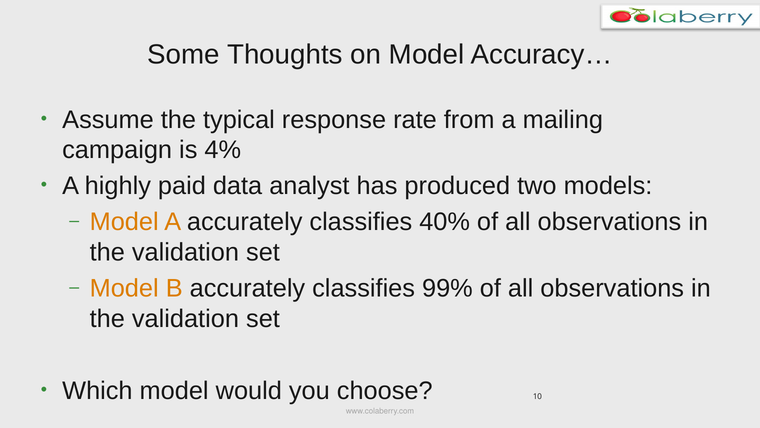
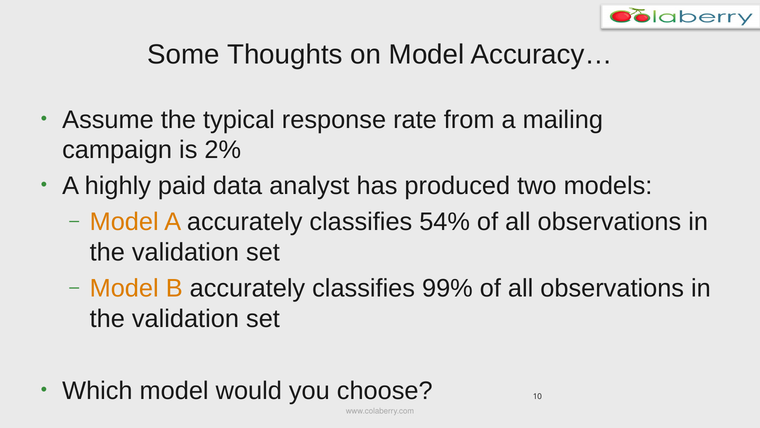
4%: 4% -> 2%
40%: 40% -> 54%
